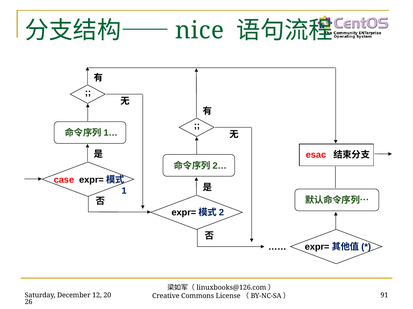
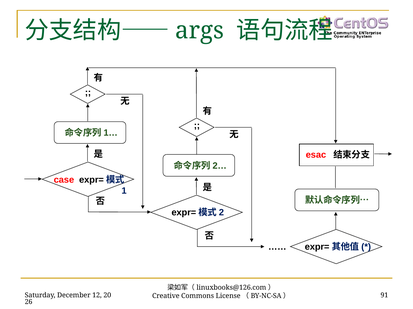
nice: nice -> args
